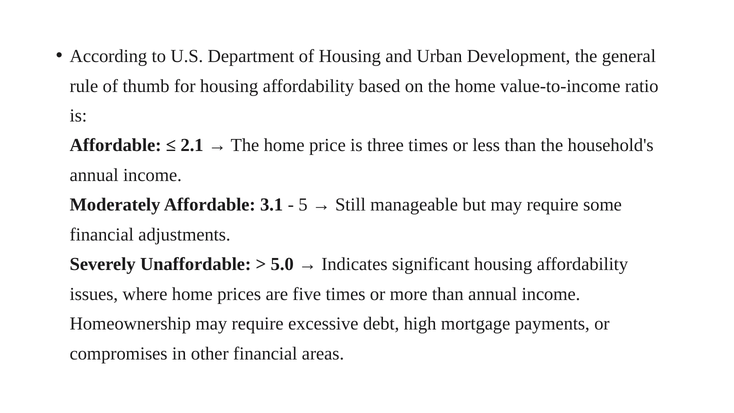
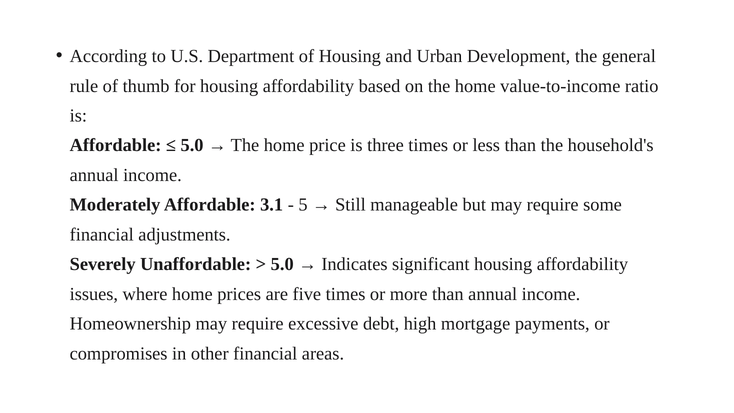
2.1 at (192, 145): 2.1 -> 5.0
